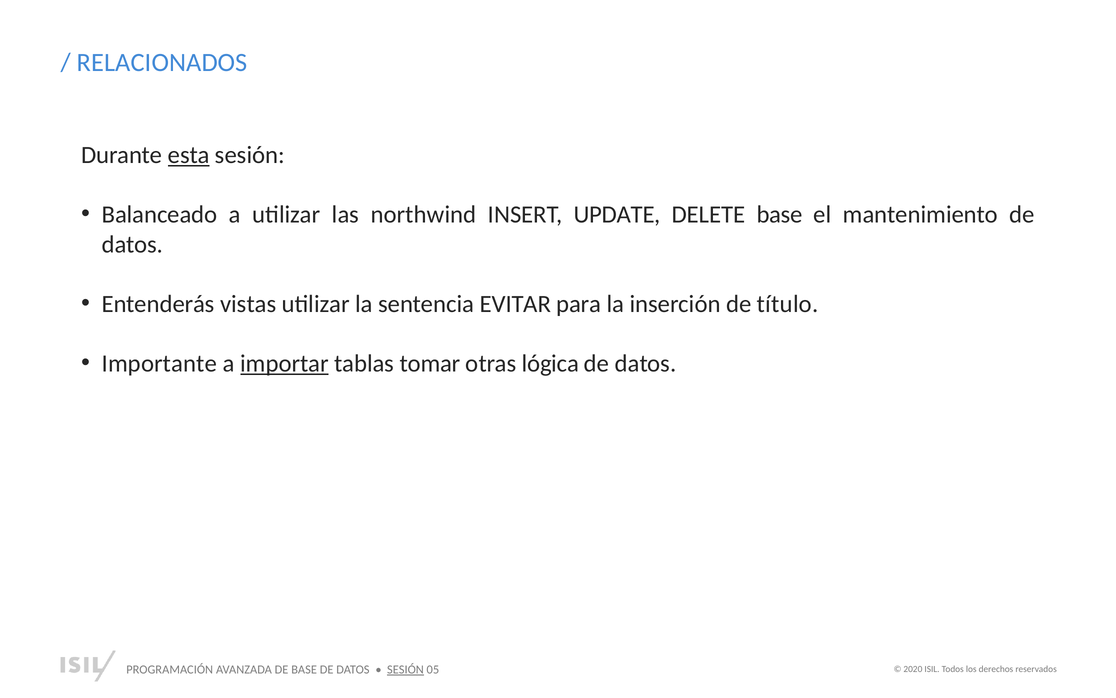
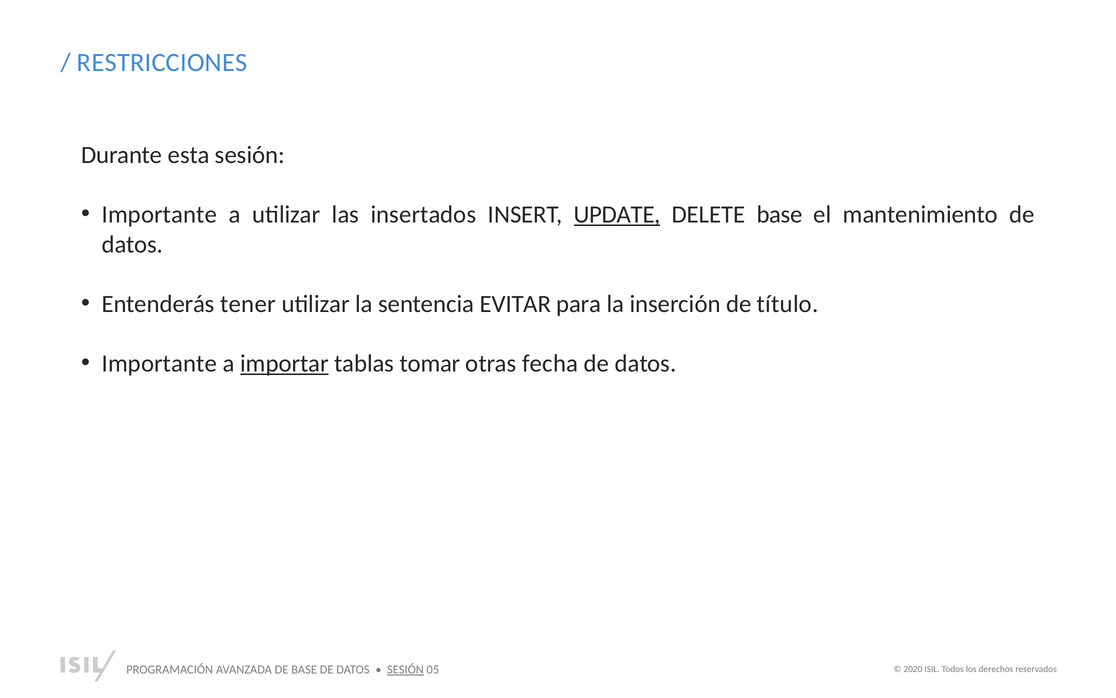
RELACIONADOS: RELACIONADOS -> RESTRICCIONES
esta underline: present -> none
Balanceado at (160, 214): Balanceado -> Importante
northwind: northwind -> insertados
UPDATE underline: none -> present
vistas: vistas -> tener
lógica: lógica -> fecha
